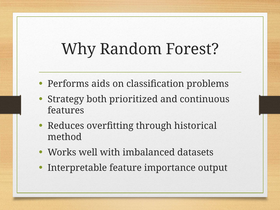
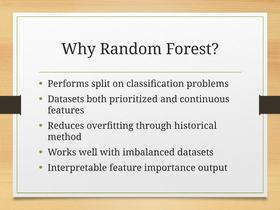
aids: aids -> split
Strategy at (66, 99): Strategy -> Datasets
